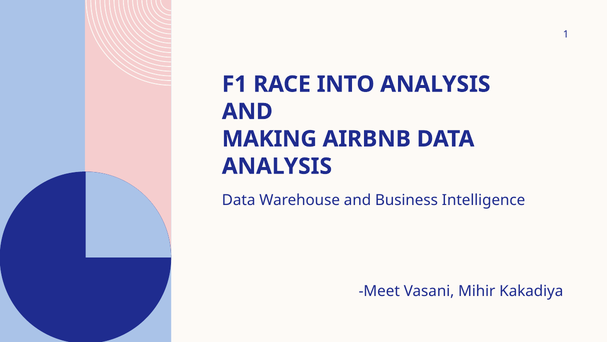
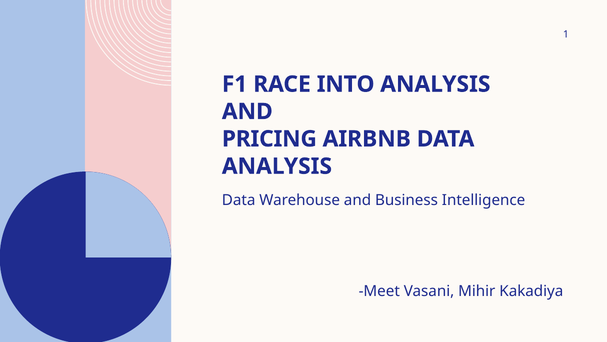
MAKING: MAKING -> PRICING
